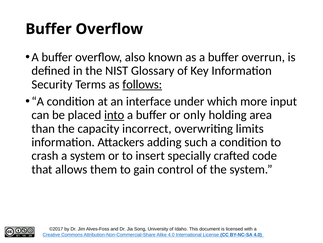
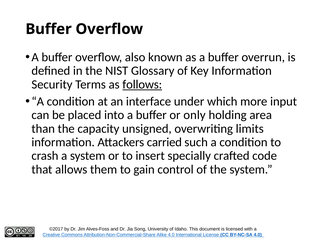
into underline: present -> none
incorrect: incorrect -> unsigned
adding: adding -> carried
